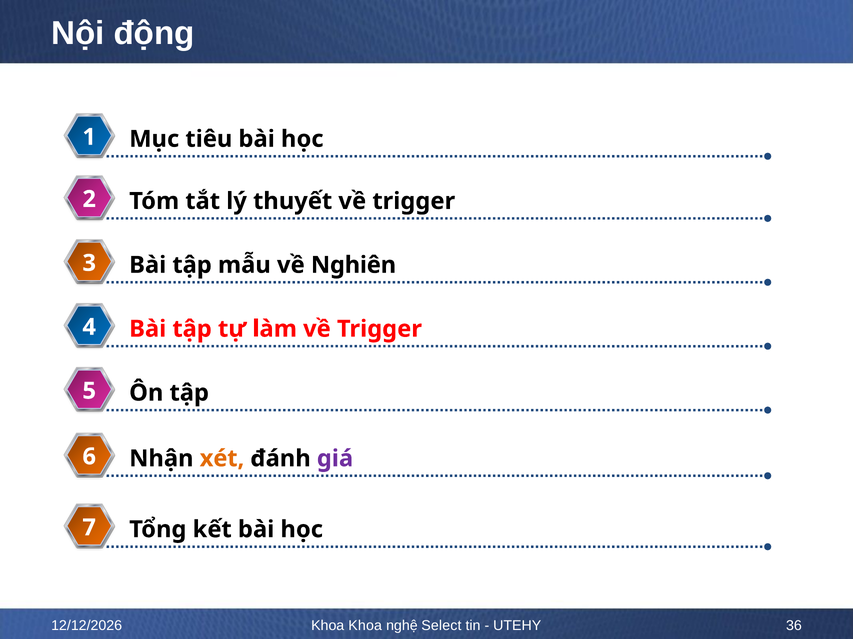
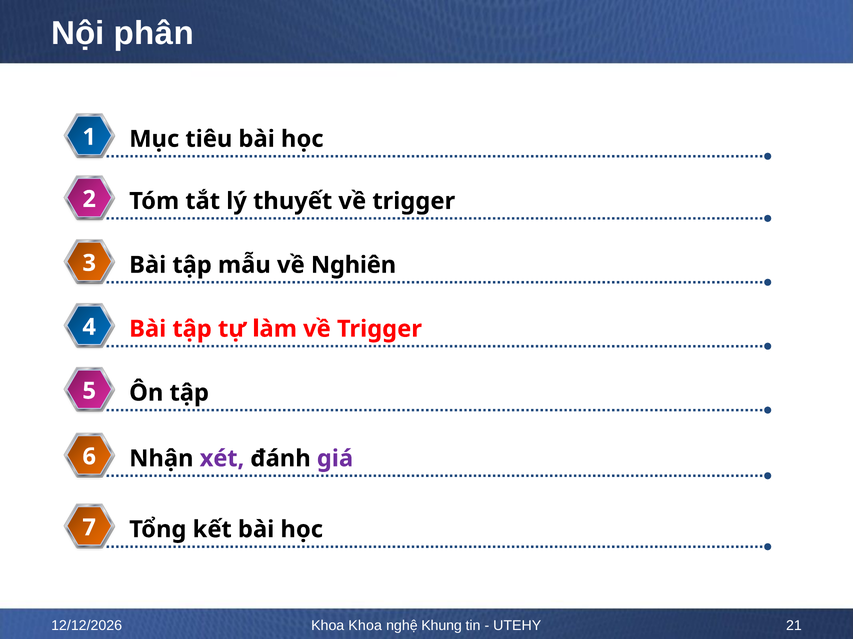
động: động -> phân
xét colour: orange -> purple
Select: Select -> Khung
36: 36 -> 21
